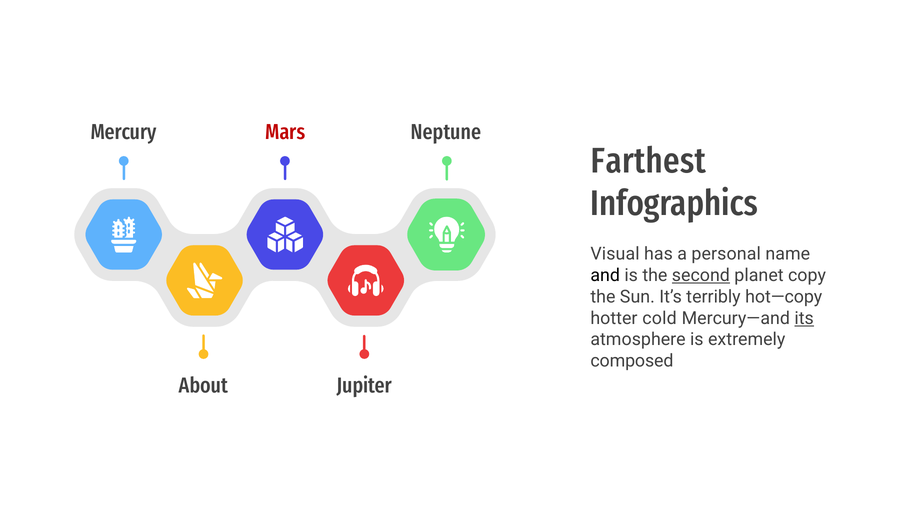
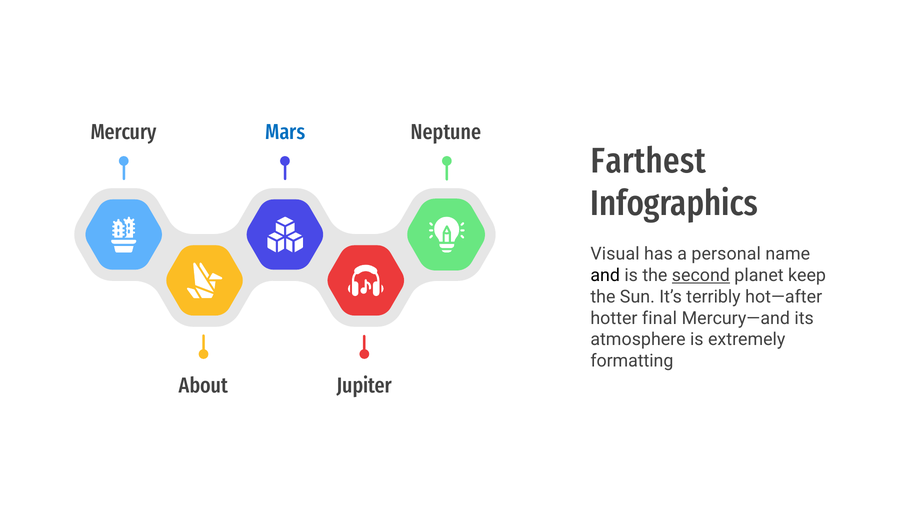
Mars colour: red -> blue
copy: copy -> keep
hot—copy: hot—copy -> hot—after
cold: cold -> final
its underline: present -> none
composed: composed -> formatting
